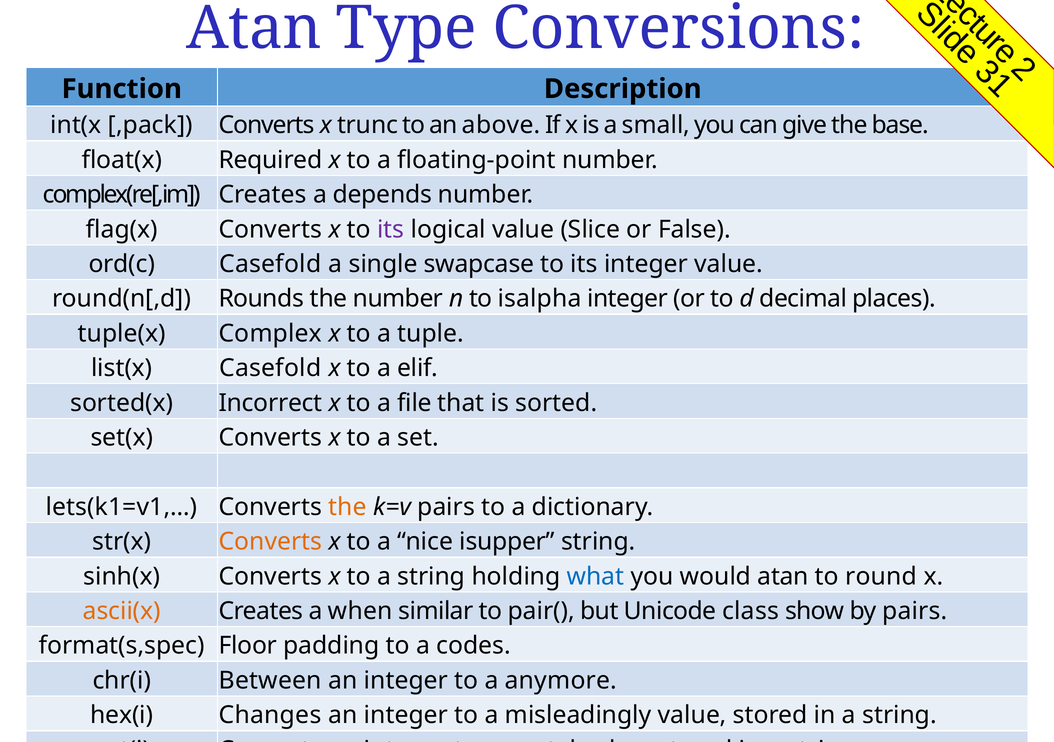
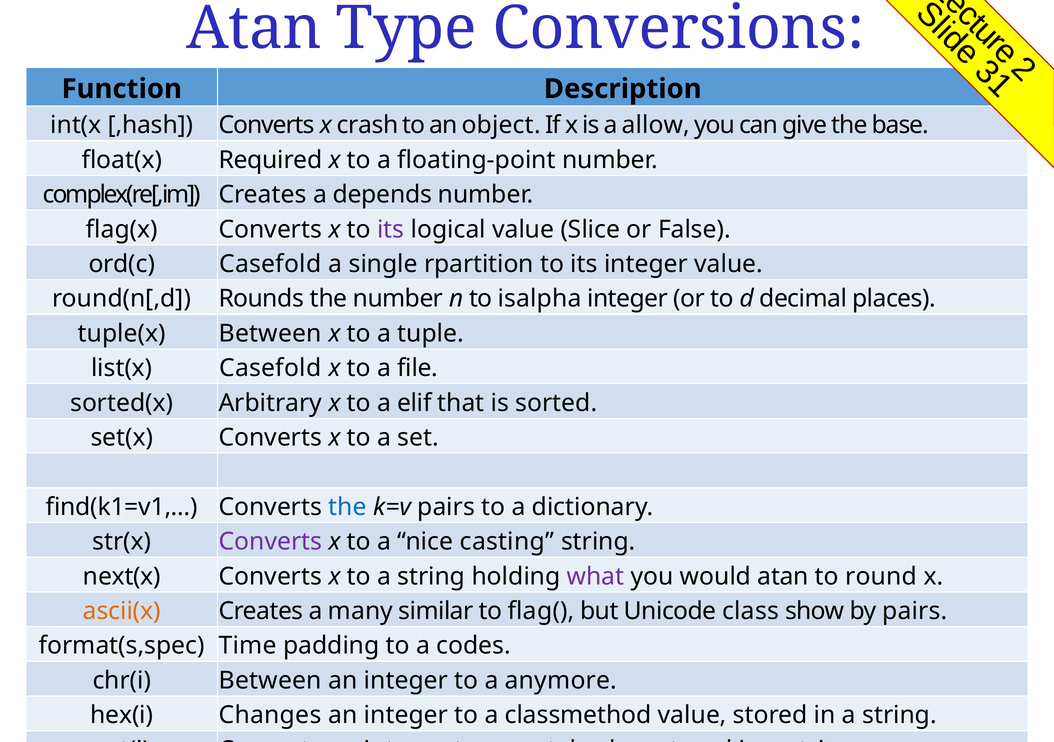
,pack: ,pack -> ,hash
trunc: trunc -> crash
above: above -> object
small: small -> allow
swapcase: swapcase -> rpartition
tuple(x Complex: Complex -> Between
elif: elif -> file
Incorrect: Incorrect -> Arbitrary
file: file -> elif
lets(k1=v1,…: lets(k1=v1,… -> find(k1=v1,…
the at (347, 507) colour: orange -> blue
Converts at (270, 542) colour: orange -> purple
isupper: isupper -> casting
sinh(x: sinh(x -> next(x
what colour: blue -> purple
when: when -> many
pair(: pair( -> flag(
Floor: Floor -> Time
misleadingly: misleadingly -> classmethod
